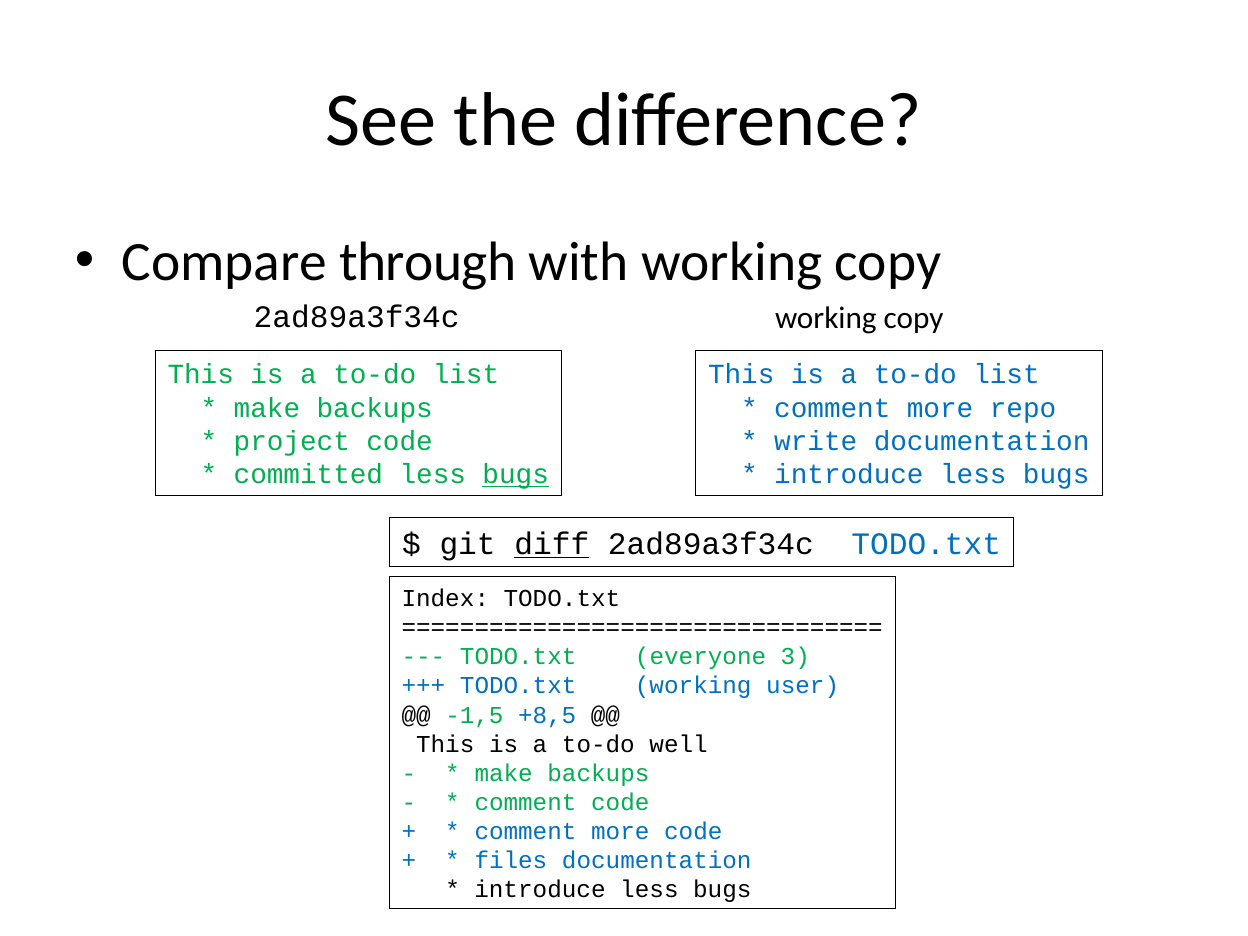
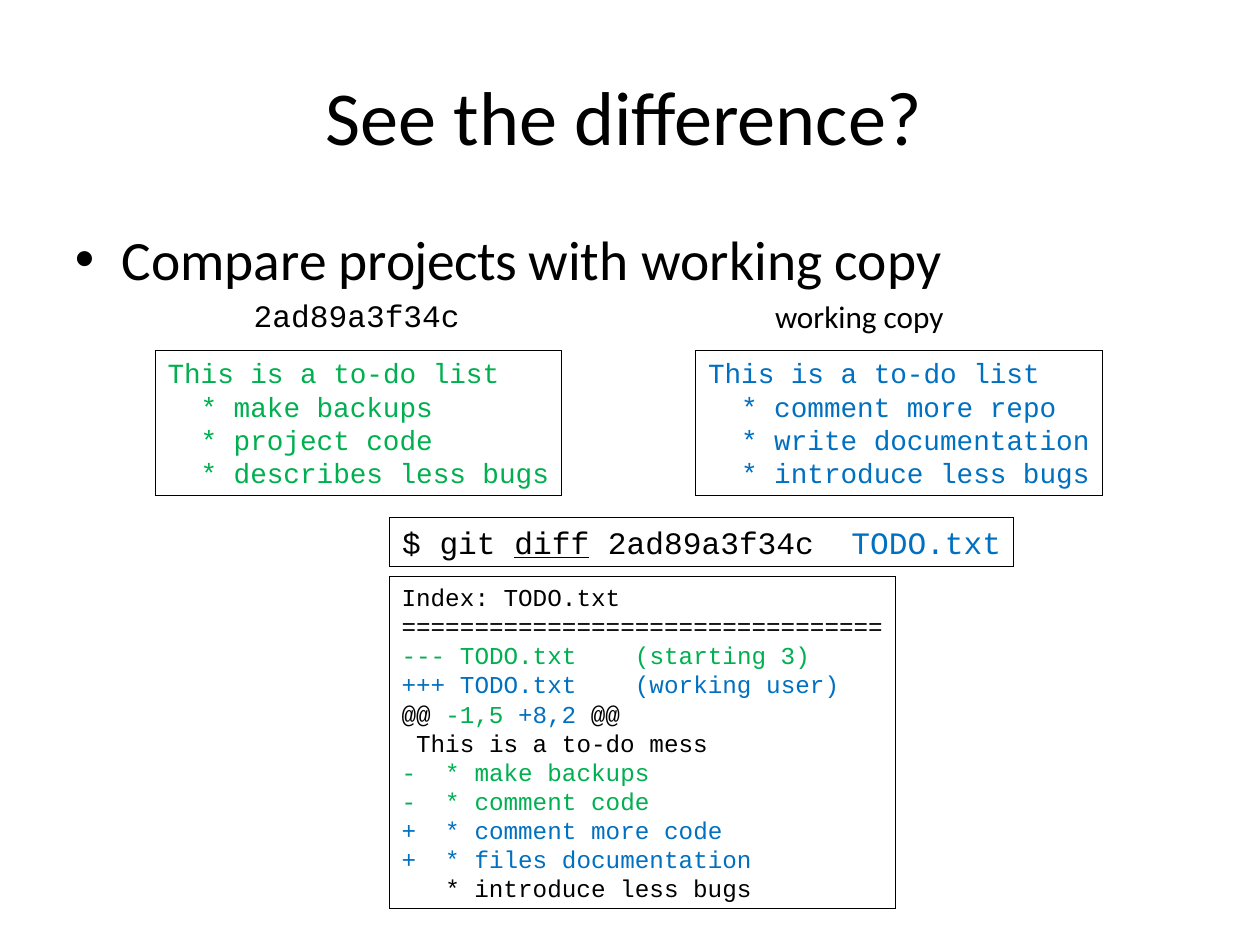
through: through -> projects
committed: committed -> describes
bugs at (516, 475) underline: present -> none
everyone: everyone -> starting
+8,5: +8,5 -> +8,2
well: well -> mess
